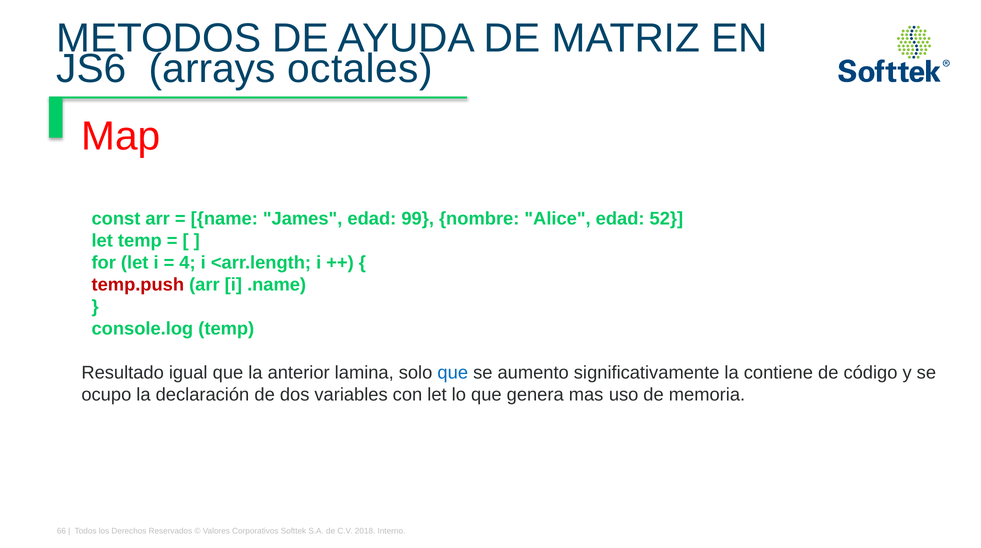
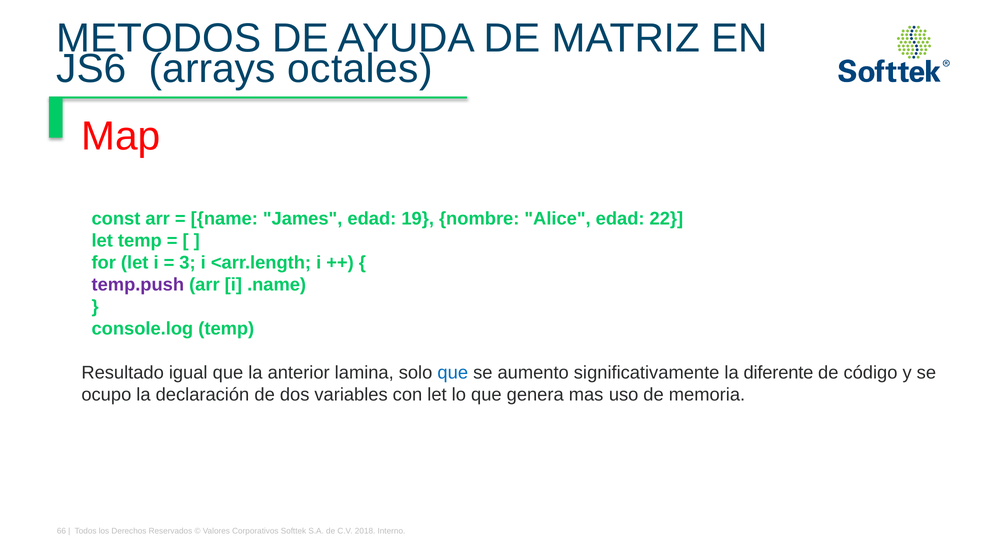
99: 99 -> 19
52: 52 -> 22
4: 4 -> 3
temp.push colour: red -> purple
contiene: contiene -> diferente
